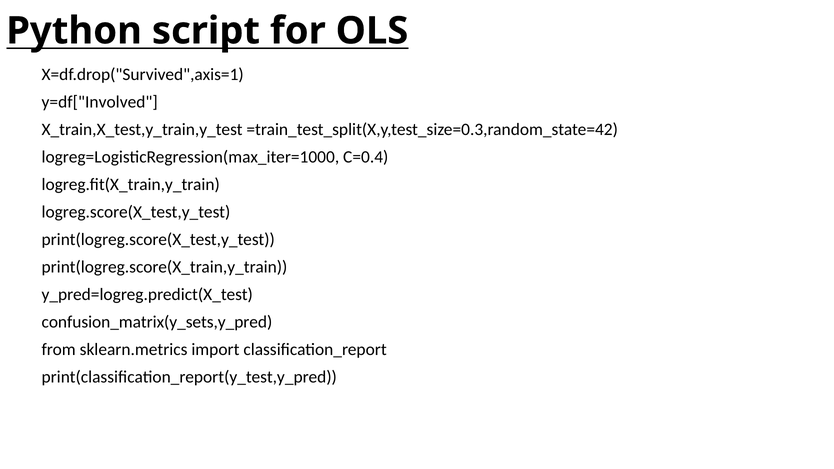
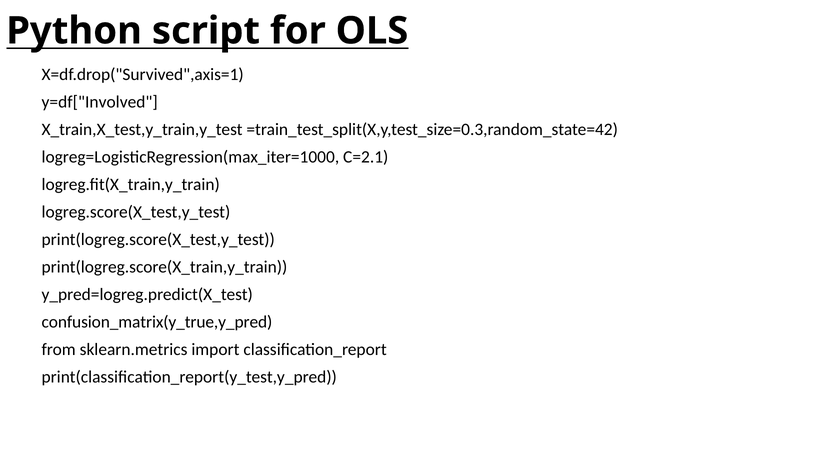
C=0.4: C=0.4 -> C=2.1
confusion_matrix(y_sets,y_pred: confusion_matrix(y_sets,y_pred -> confusion_matrix(y_true,y_pred
